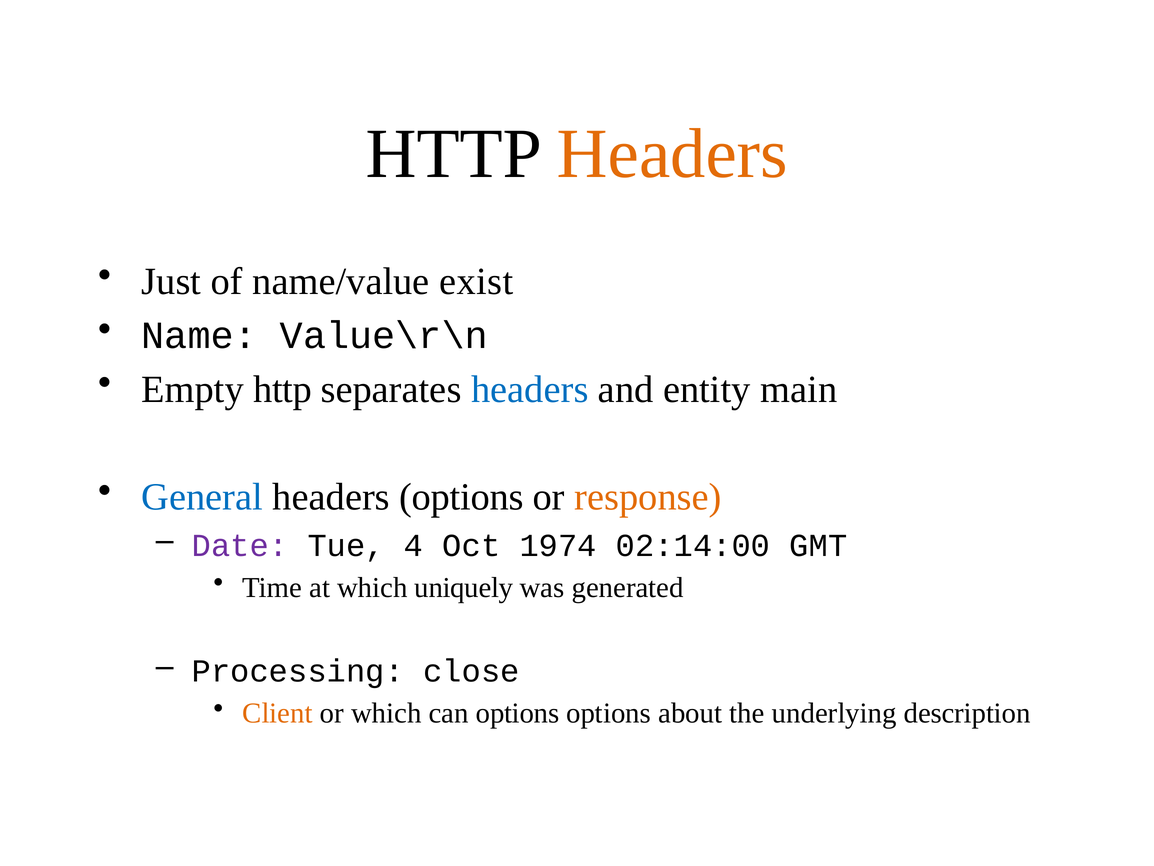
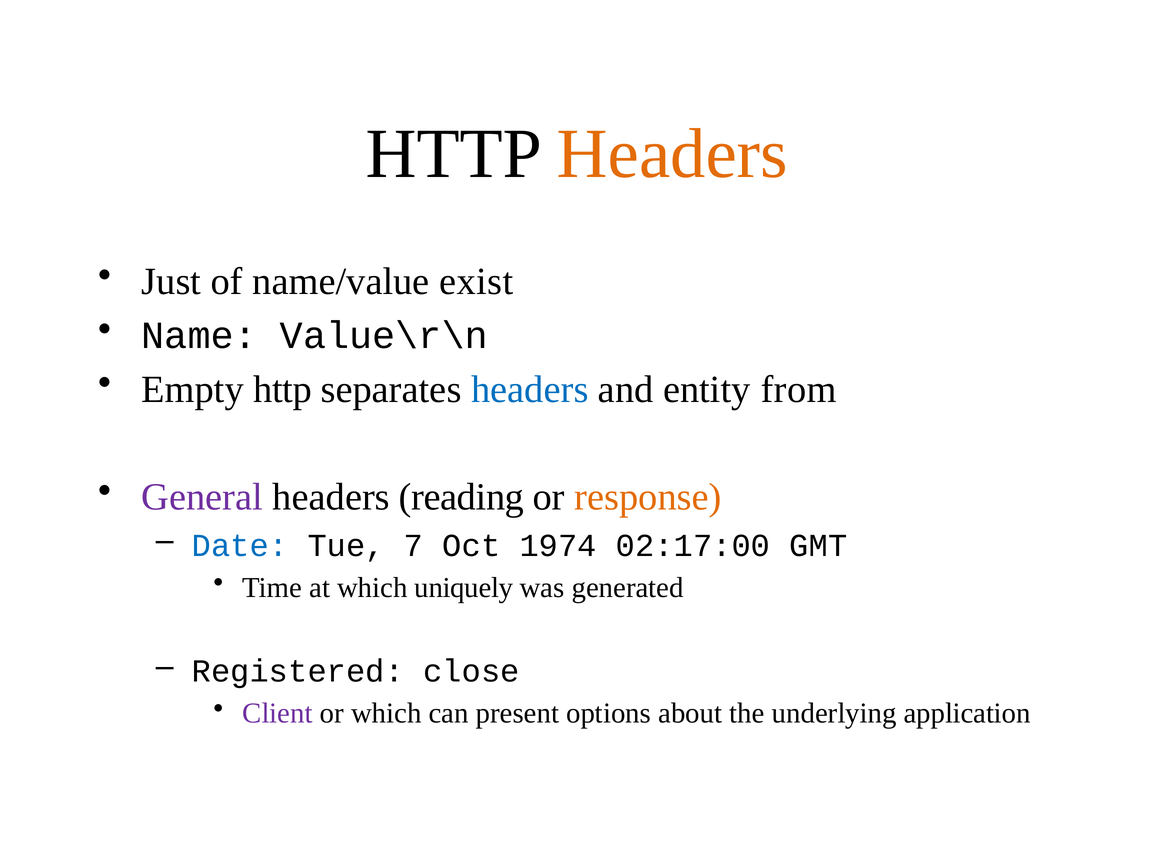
main: main -> from
General colour: blue -> purple
headers options: options -> reading
Date colour: purple -> blue
4: 4 -> 7
02:14:00: 02:14:00 -> 02:17:00
Processing: Processing -> Registered
Client colour: orange -> purple
can options: options -> present
description: description -> application
